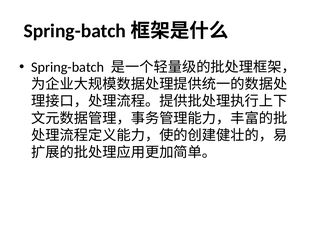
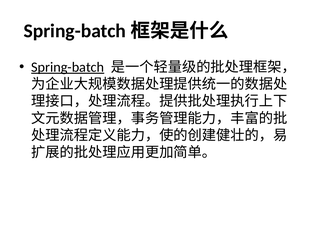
Spring-batch underline: none -> present
